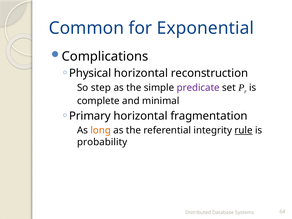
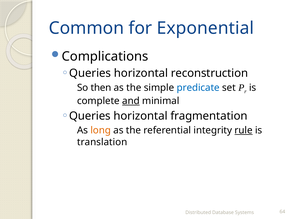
Physical at (90, 73): Physical -> Queries
step: step -> then
predicate colour: purple -> blue
and underline: none -> present
Primary at (90, 116): Primary -> Queries
probability: probability -> translation
